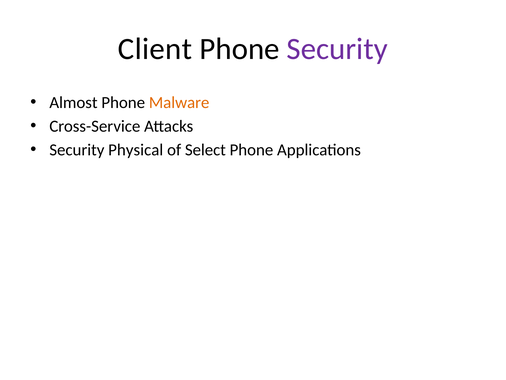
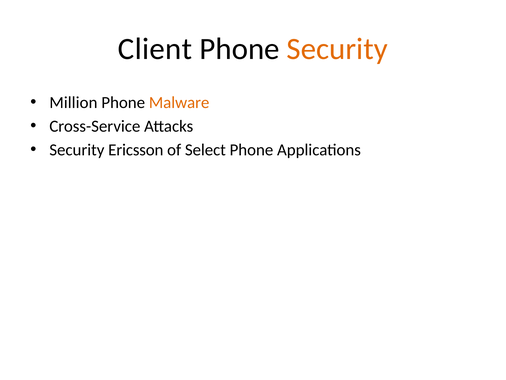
Security at (337, 49) colour: purple -> orange
Almost: Almost -> Million
Physical: Physical -> Ericsson
